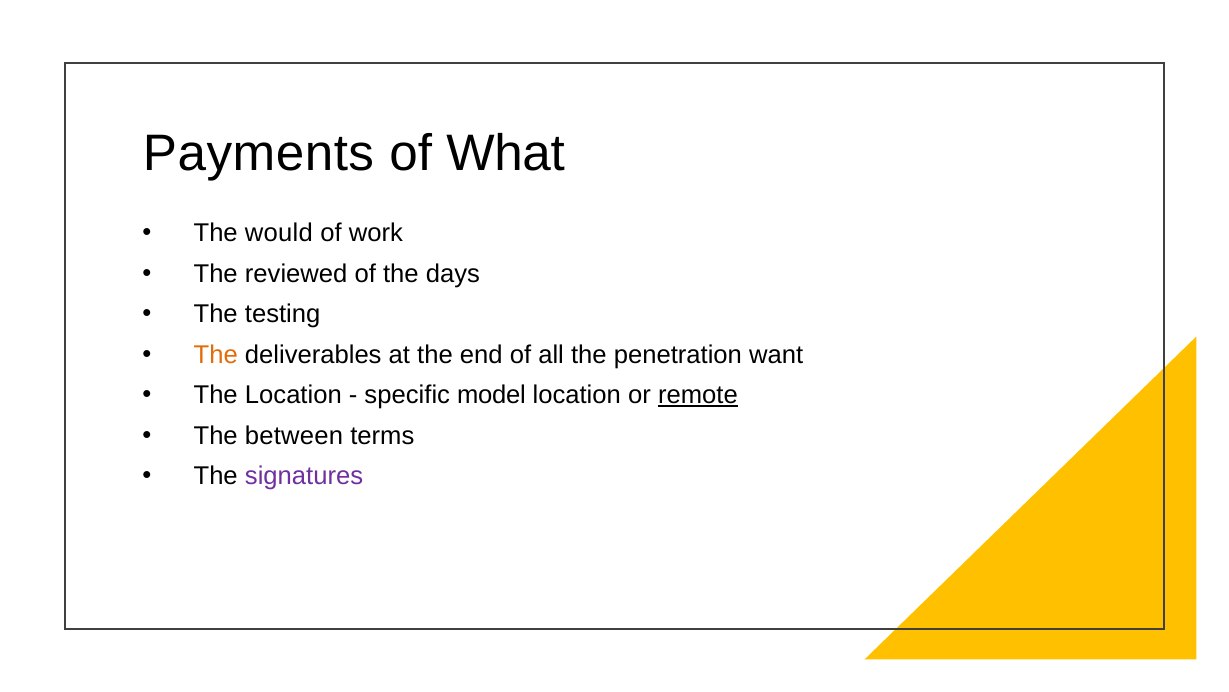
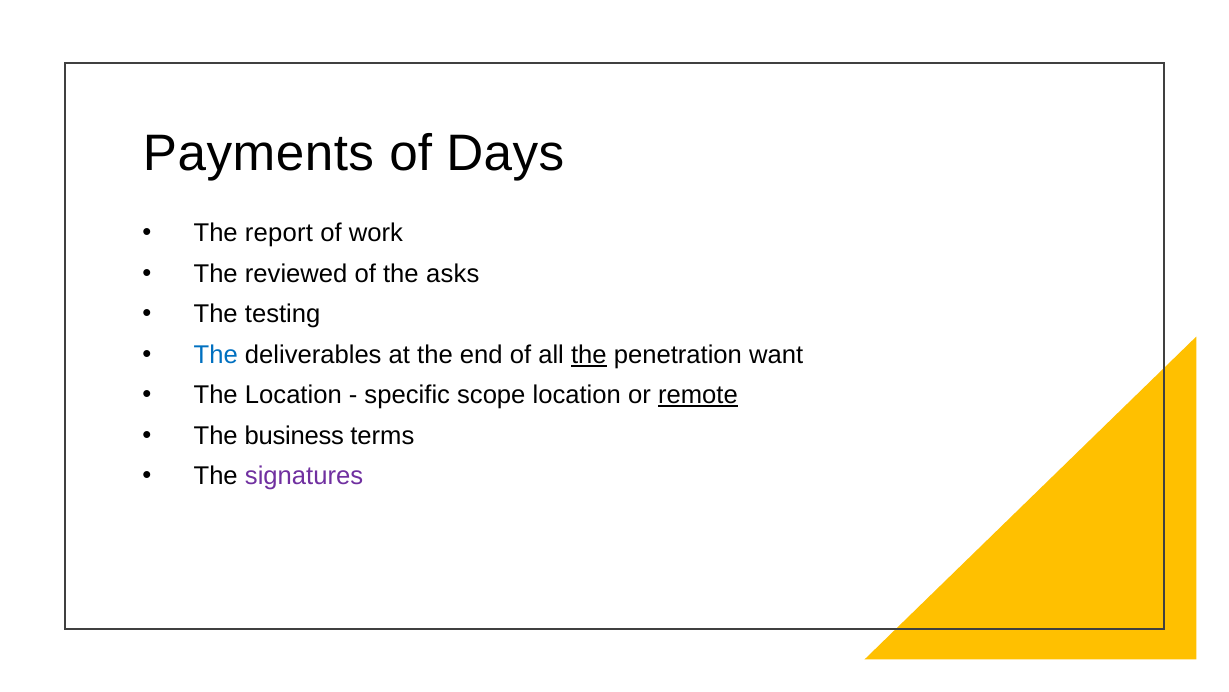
What: What -> Days
would: would -> report
days: days -> asks
The at (216, 354) colour: orange -> blue
the at (589, 354) underline: none -> present
model: model -> scope
between: between -> business
